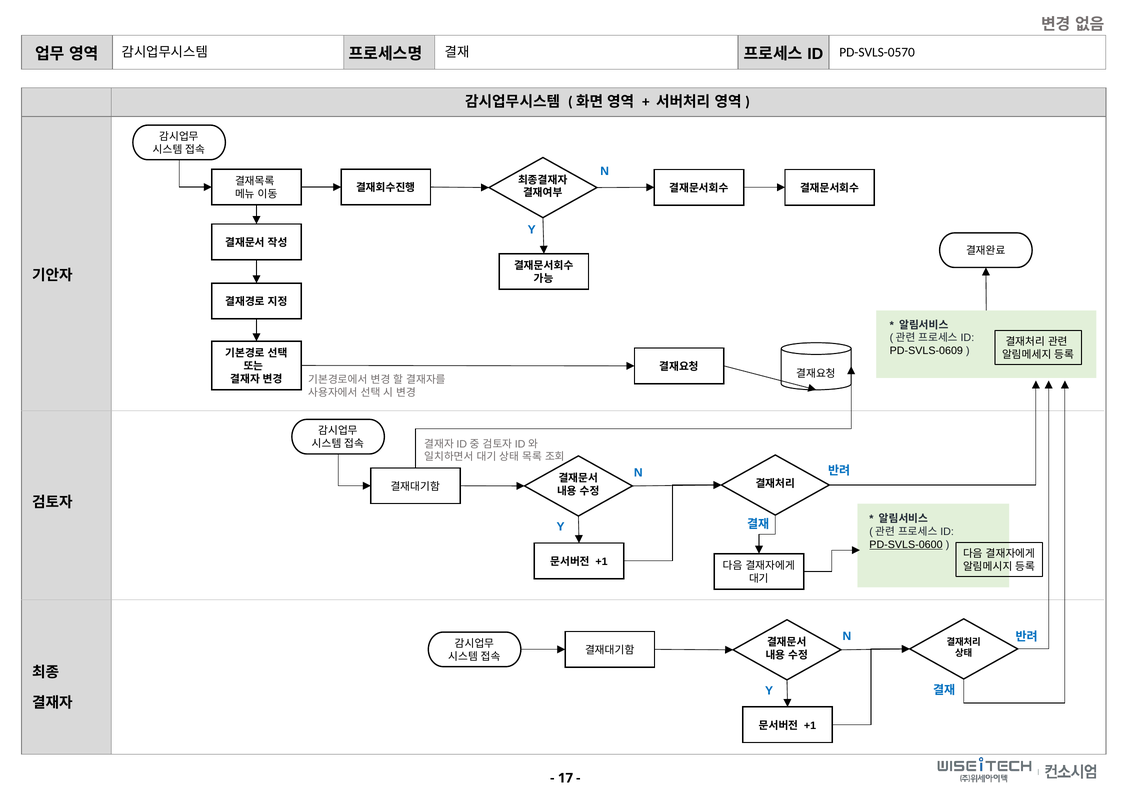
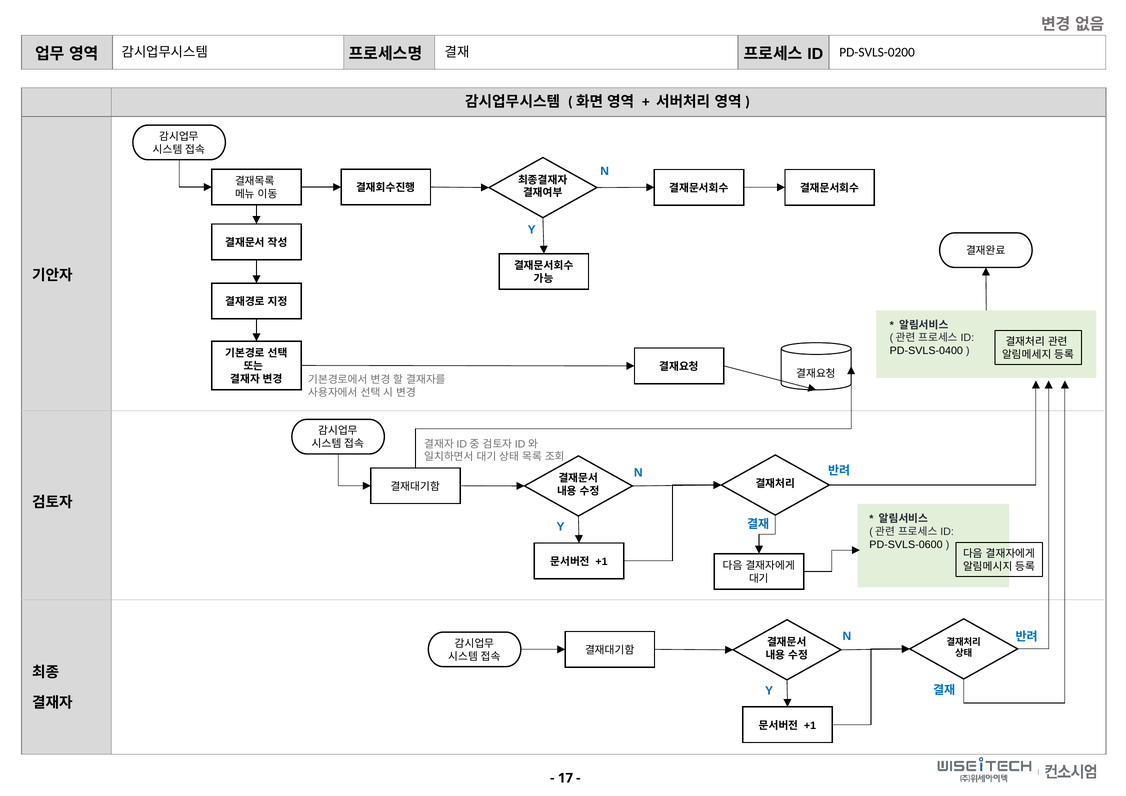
PD-SVLS-0570: PD-SVLS-0570 -> PD-SVLS-0200
PD-SVLS-0609: PD-SVLS-0609 -> PD-SVLS-0400
PD-SVLS-0600 underline: present -> none
